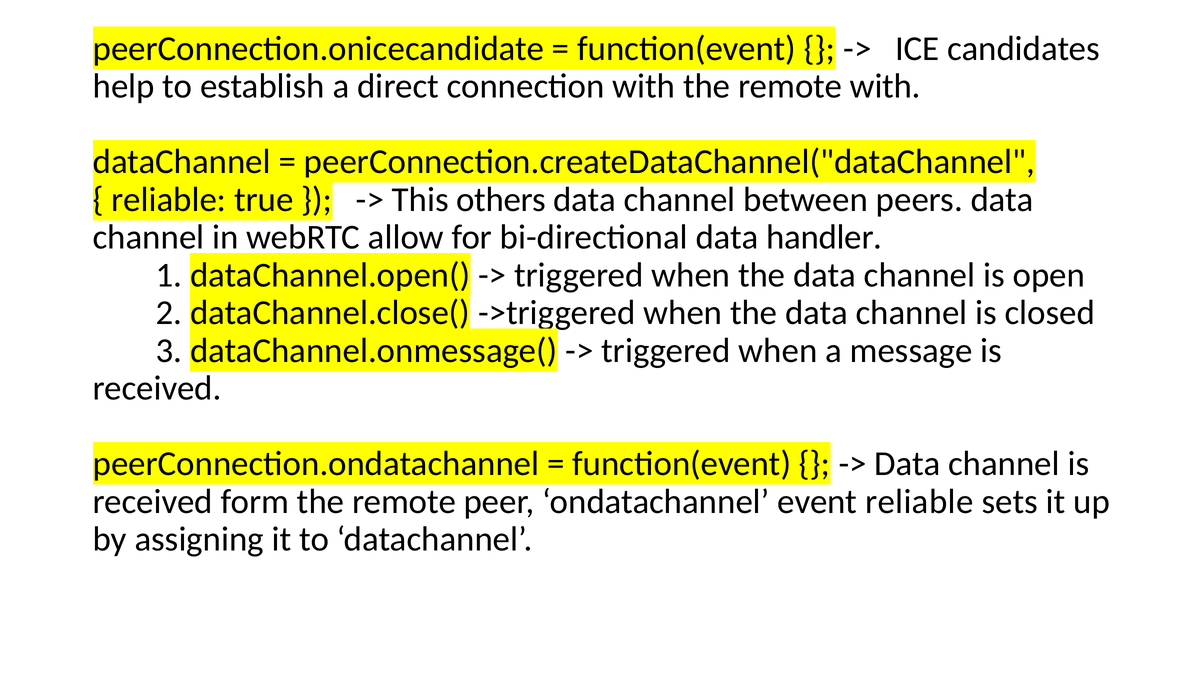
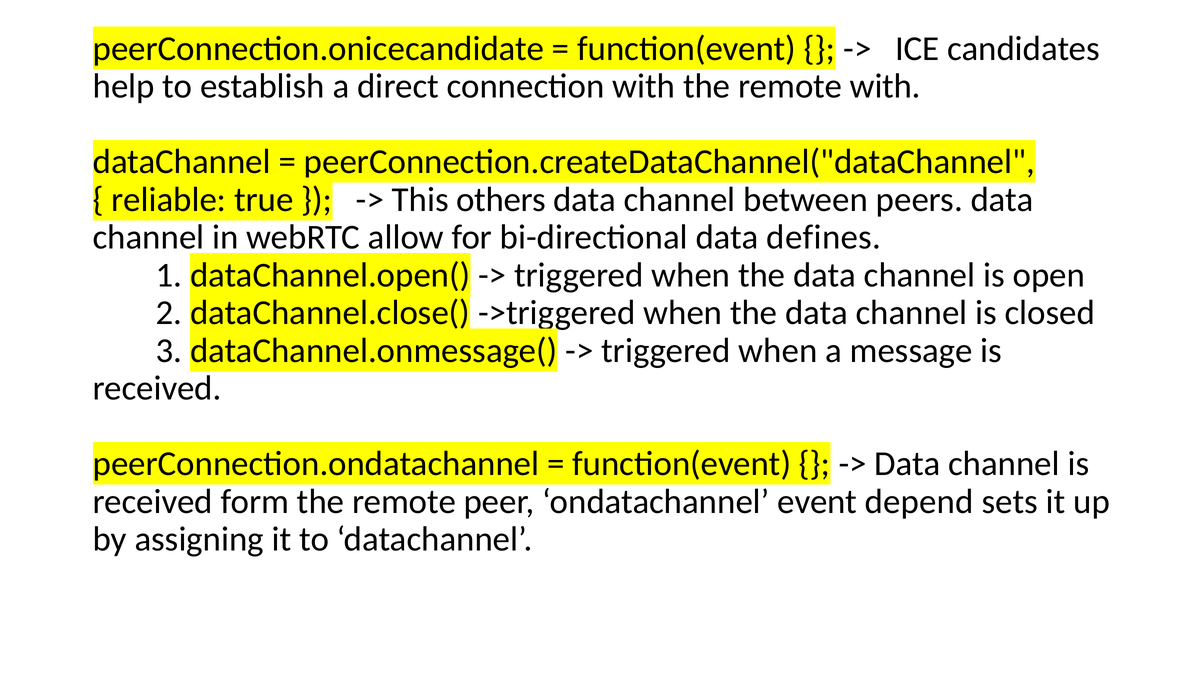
handler: handler -> defines
event reliable: reliable -> depend
